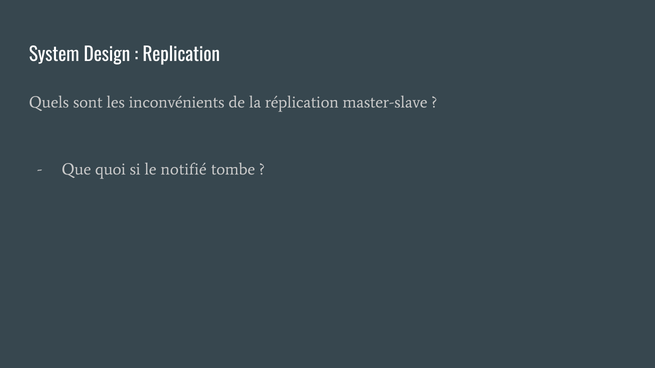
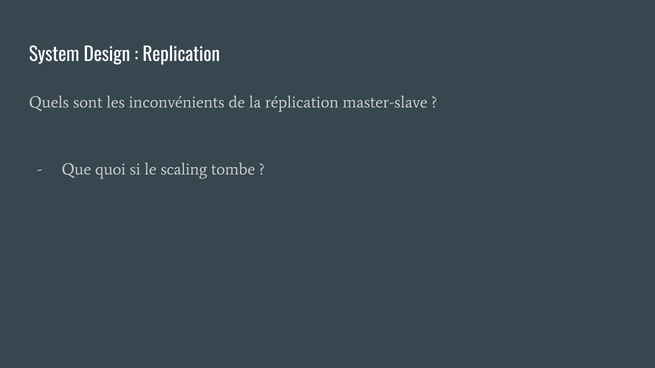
notifié: notifié -> scaling
